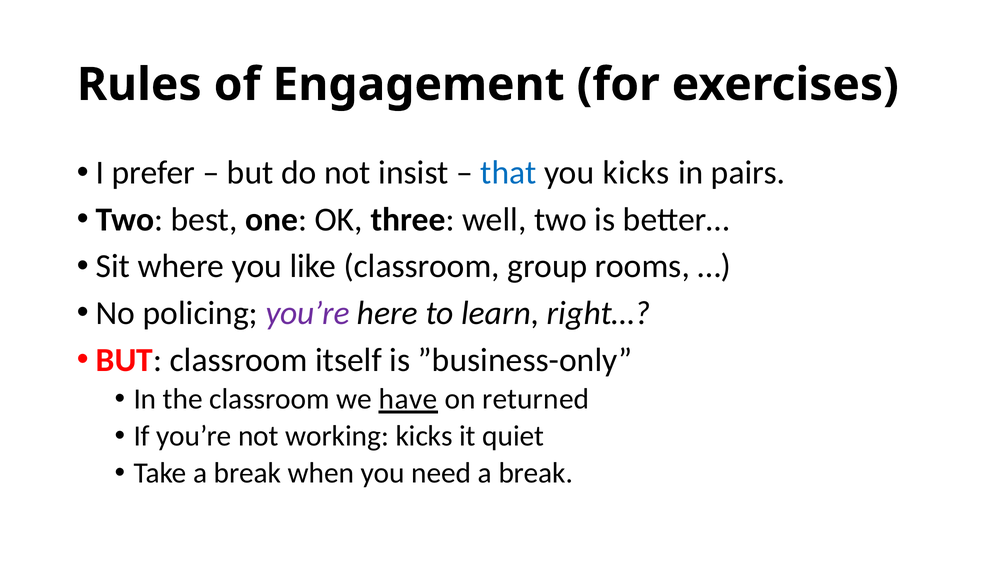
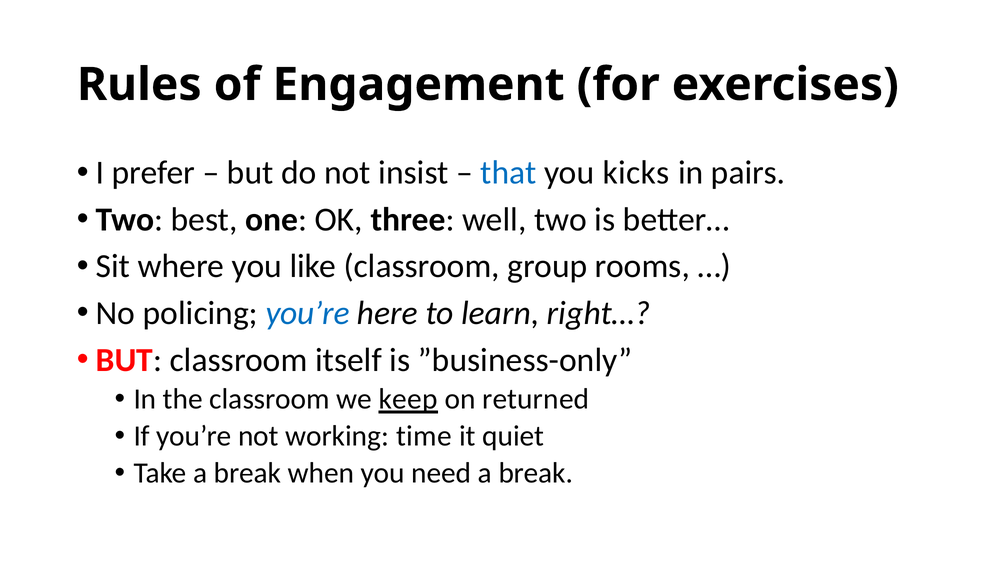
you’re at (308, 313) colour: purple -> blue
have: have -> keep
working kicks: kicks -> time
